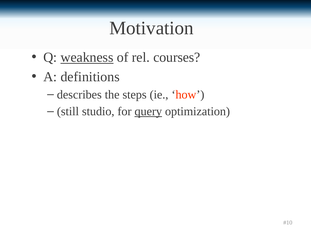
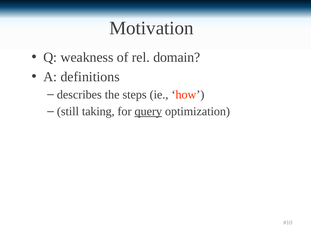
weakness underline: present -> none
courses: courses -> domain
studio: studio -> taking
